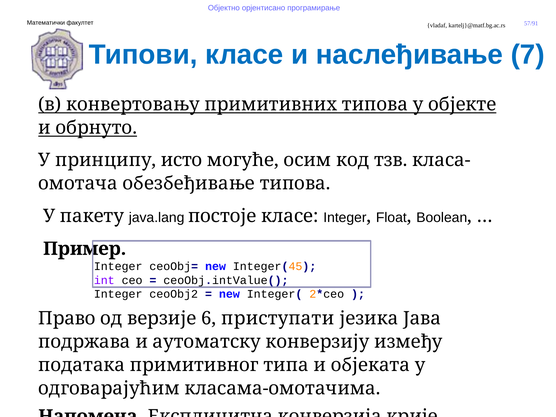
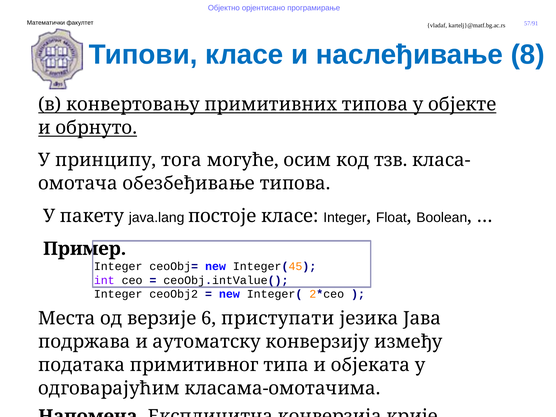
7: 7 -> 8
исто: исто -> тога
Право: Право -> Места
